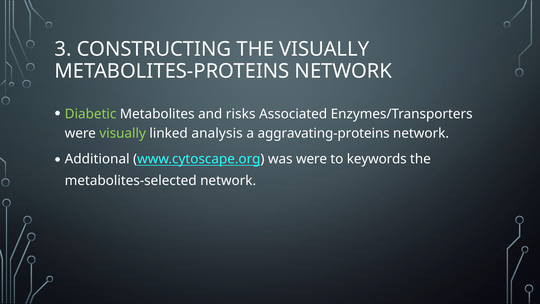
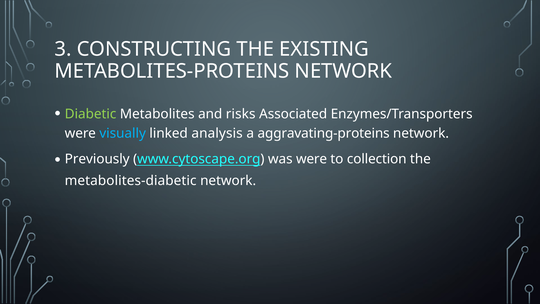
THE VISUALLY: VISUALLY -> EXISTING
visually at (123, 133) colour: light green -> light blue
Additional: Additional -> Previously
keywords: keywords -> collection
metabolites-selected: metabolites-selected -> metabolites-diabetic
